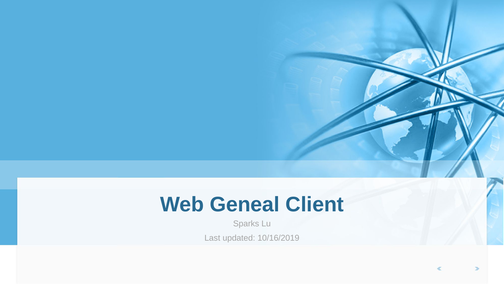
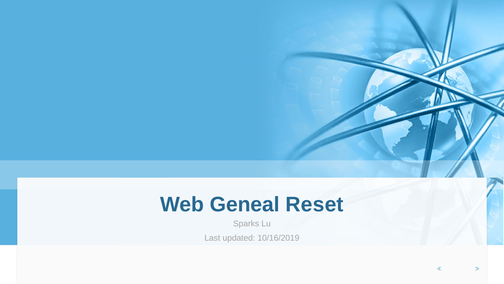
Client: Client -> Reset
